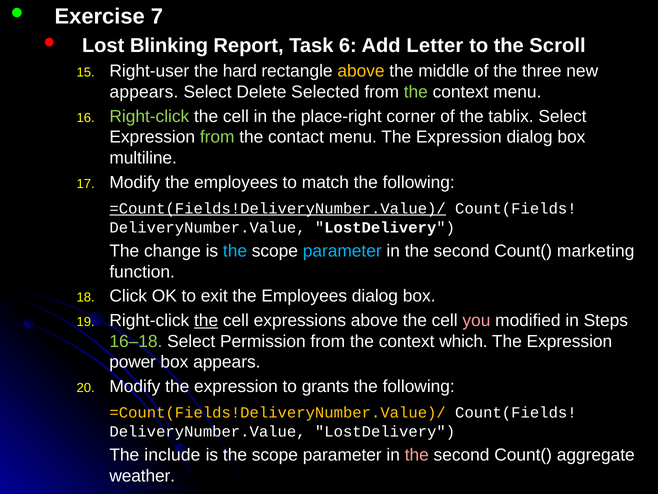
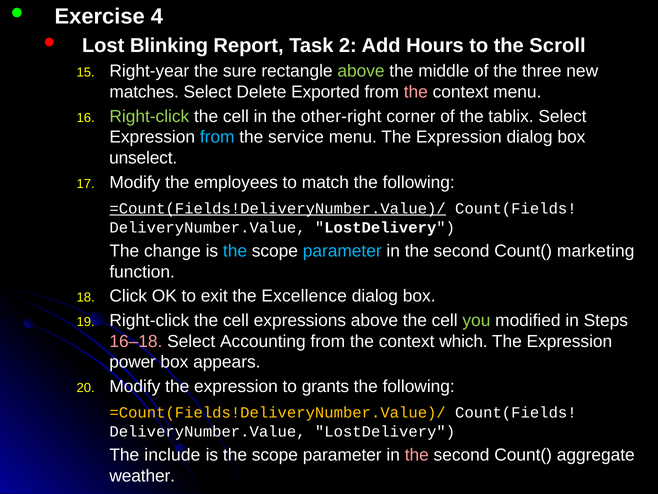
7: 7 -> 4
6: 6 -> 2
Letter: Letter -> Hours
Right-user: Right-user -> Right-year
hard: hard -> sure
above at (361, 71) colour: yellow -> light green
appears at (144, 92): appears -> matches
Selected: Selected -> Exported
the at (416, 92) colour: light green -> pink
place-right: place-right -> other-right
from at (217, 137) colour: light green -> light blue
contact: contact -> service
multiline: multiline -> unselect
exit the Employees: Employees -> Excellence
the at (206, 320) underline: present -> none
you colour: pink -> light green
16–18 colour: light green -> pink
Permission: Permission -> Accounting
